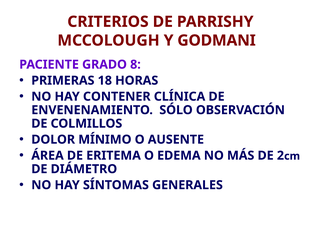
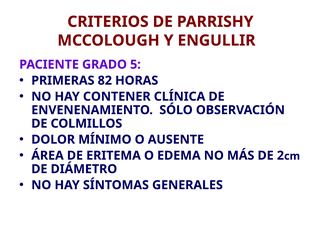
GODMANI: GODMANI -> ENGULLIR
8: 8 -> 5
18: 18 -> 82
